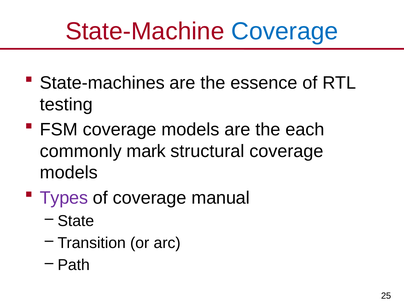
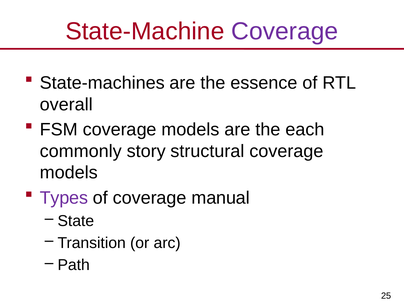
Coverage at (285, 31) colour: blue -> purple
testing: testing -> overall
mark: mark -> story
